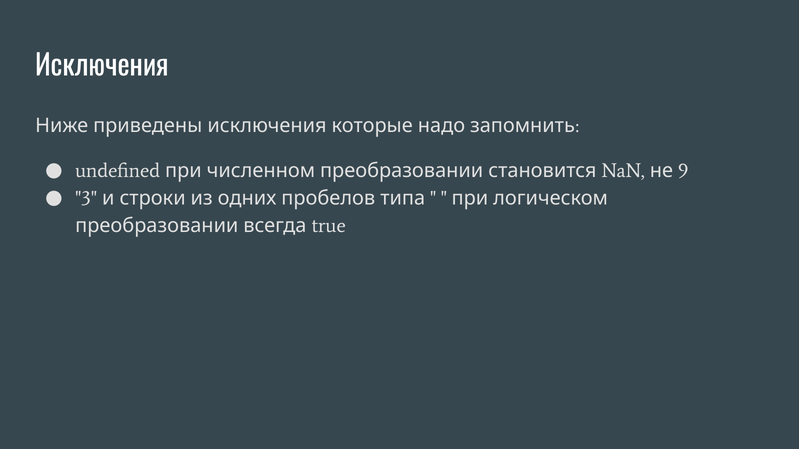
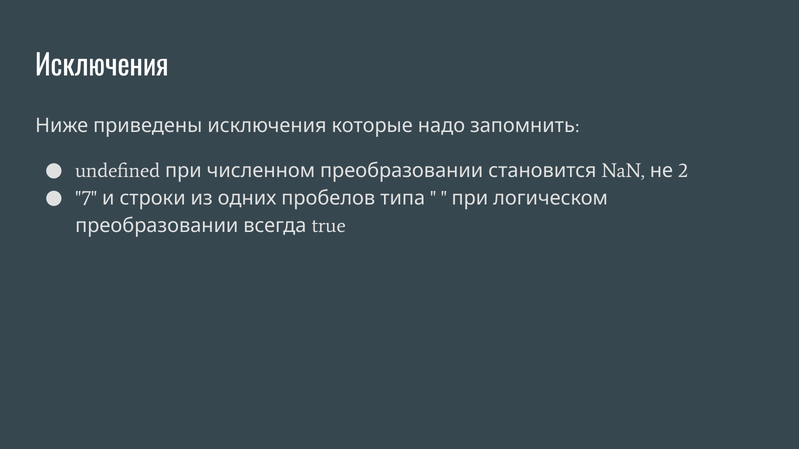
9: 9 -> 2
3: 3 -> 7
